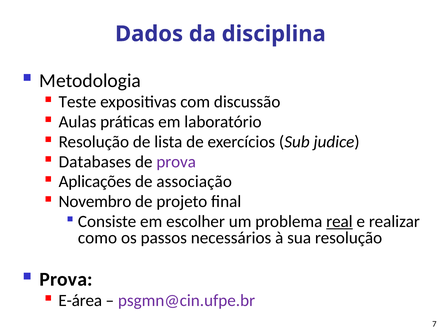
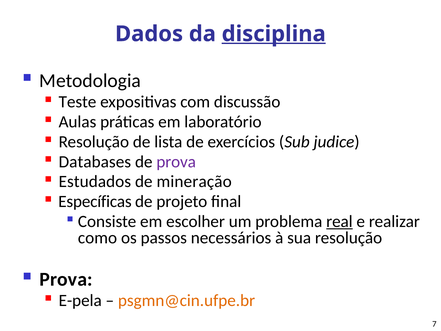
disciplina underline: none -> present
Aplicações: Aplicações -> Estudados
associação: associação -> mineração
Novembro: Novembro -> Específicas
E-área: E-área -> E-pela
psgmn@cin.ufpe.br colour: purple -> orange
